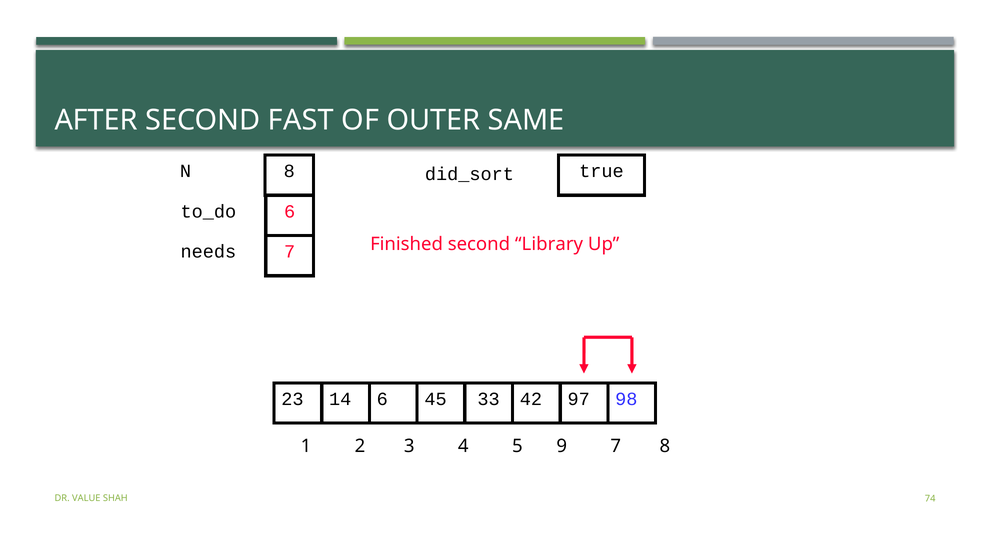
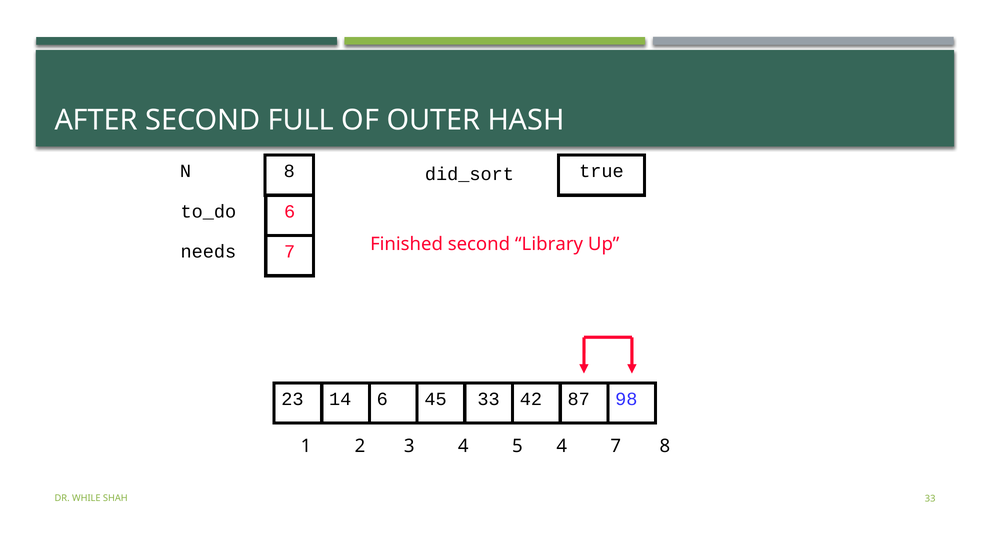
FAST: FAST -> FULL
SAME: SAME -> HASH
97: 97 -> 87
5 9: 9 -> 4
VALUE: VALUE -> WHILE
SHAH 74: 74 -> 33
